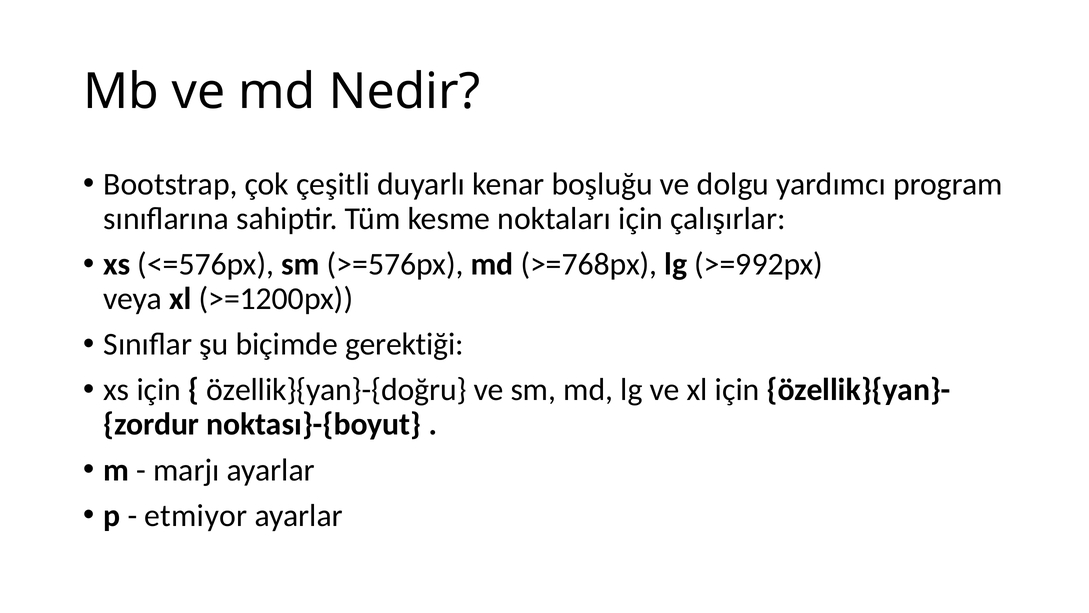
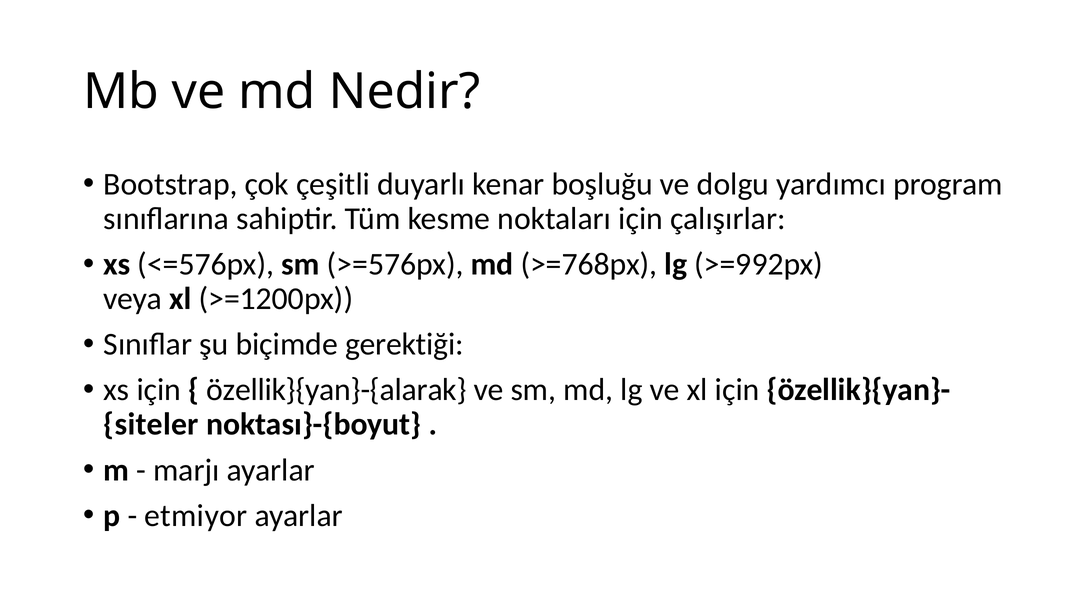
özellik}{yan}-{doğru: özellik}{yan}-{doğru -> özellik}{yan}-{alarak
zordur: zordur -> siteler
